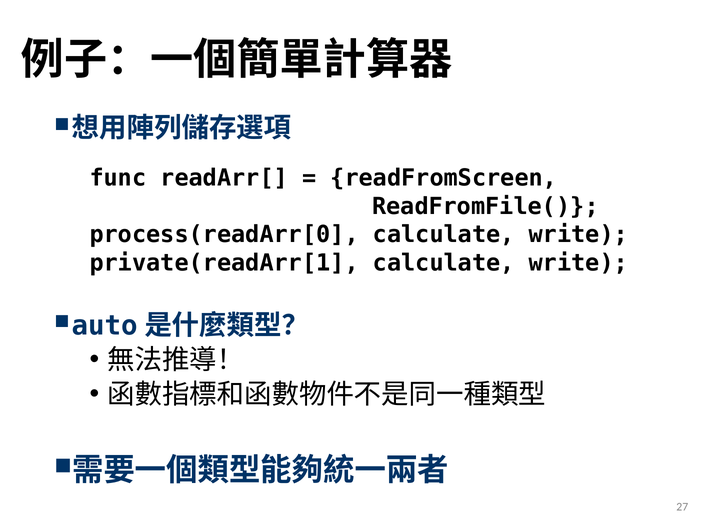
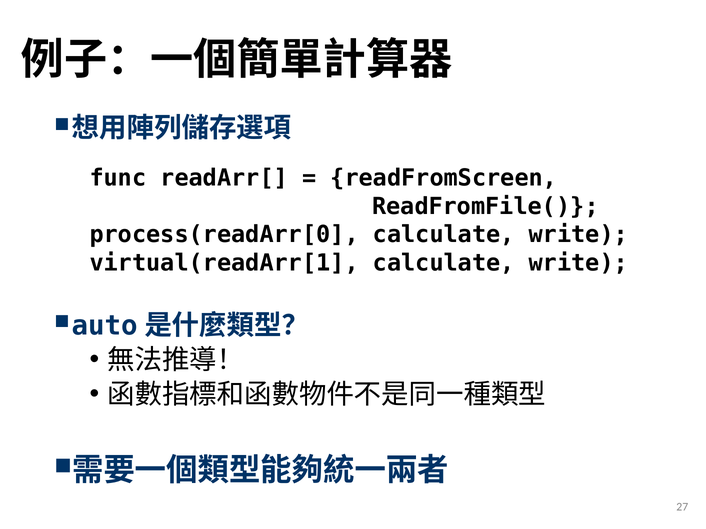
private(readArr[1: private(readArr[1 -> virtual(readArr[1
